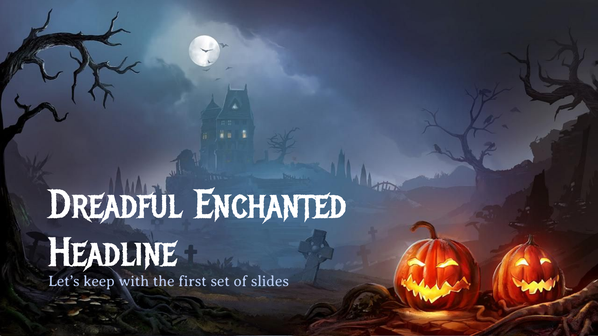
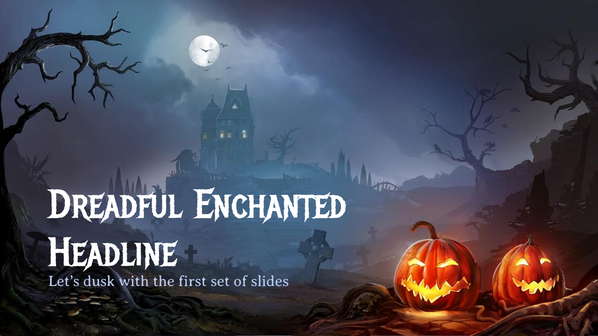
keep: keep -> dusk
